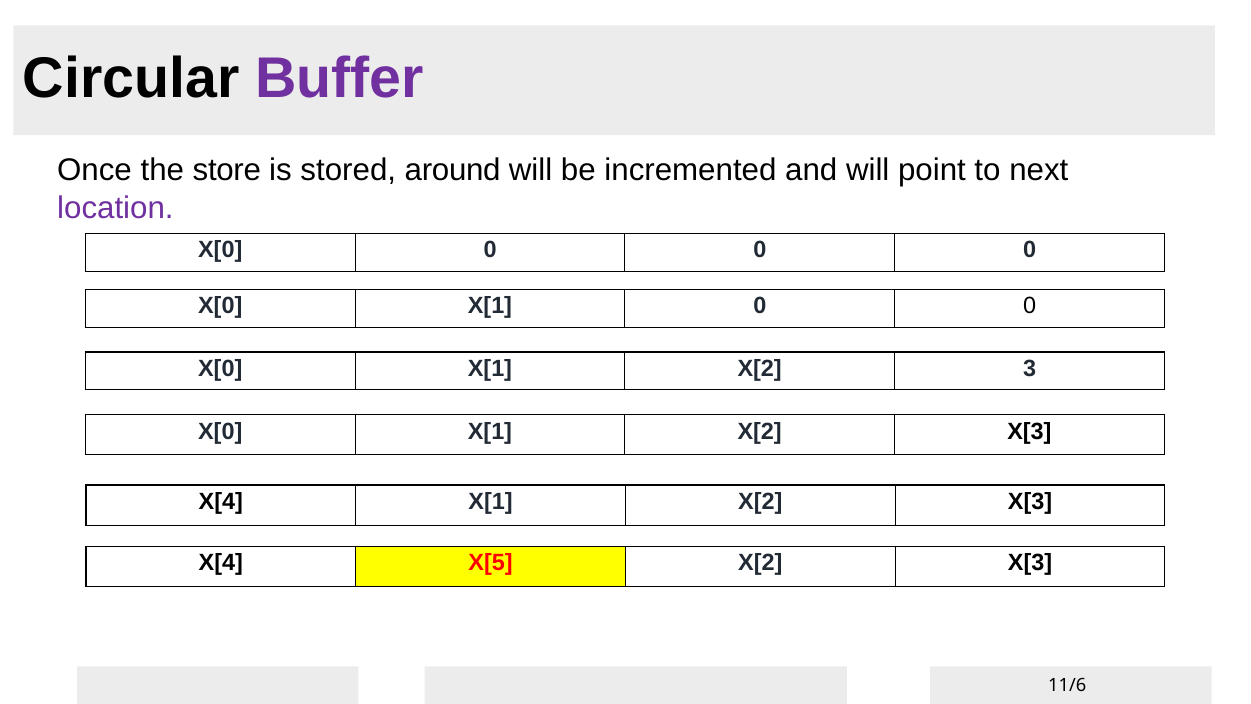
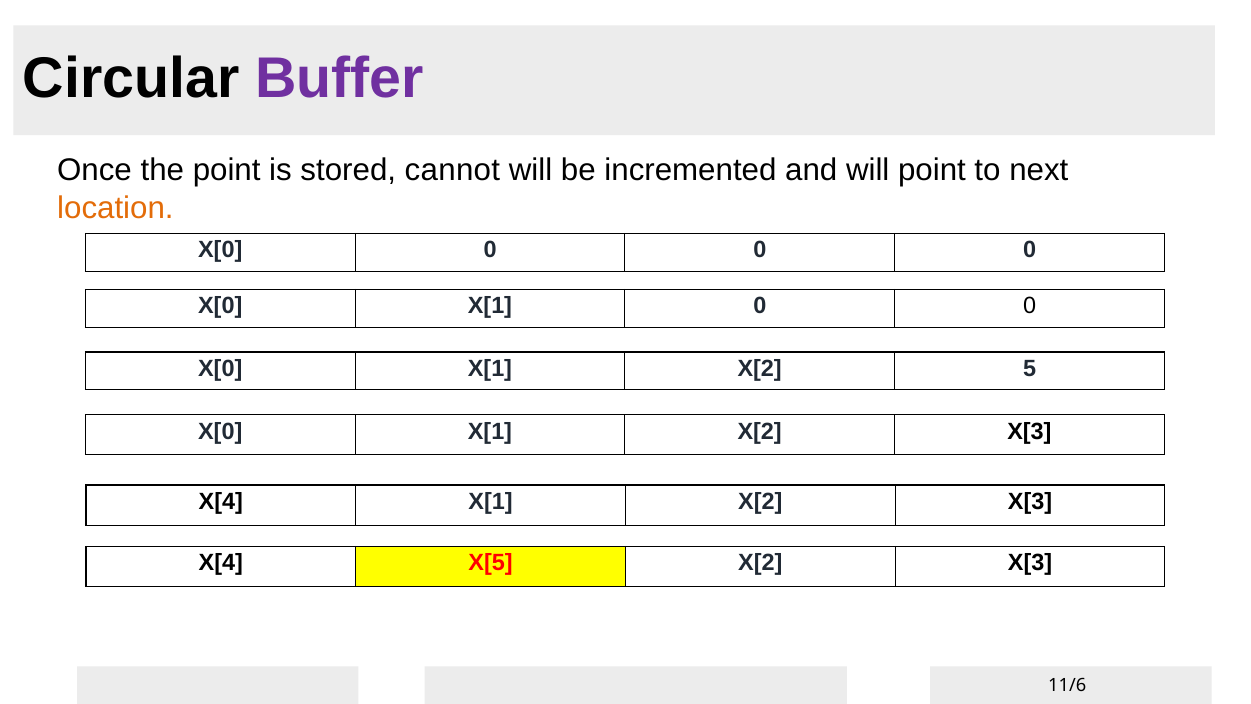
the store: store -> point
around: around -> cannot
location colour: purple -> orange
3: 3 -> 5
